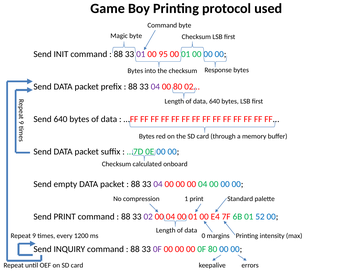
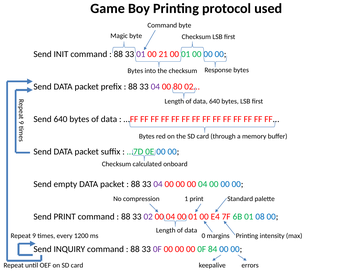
95: 95 -> 21
52: 52 -> 08
0F 80: 80 -> 84
